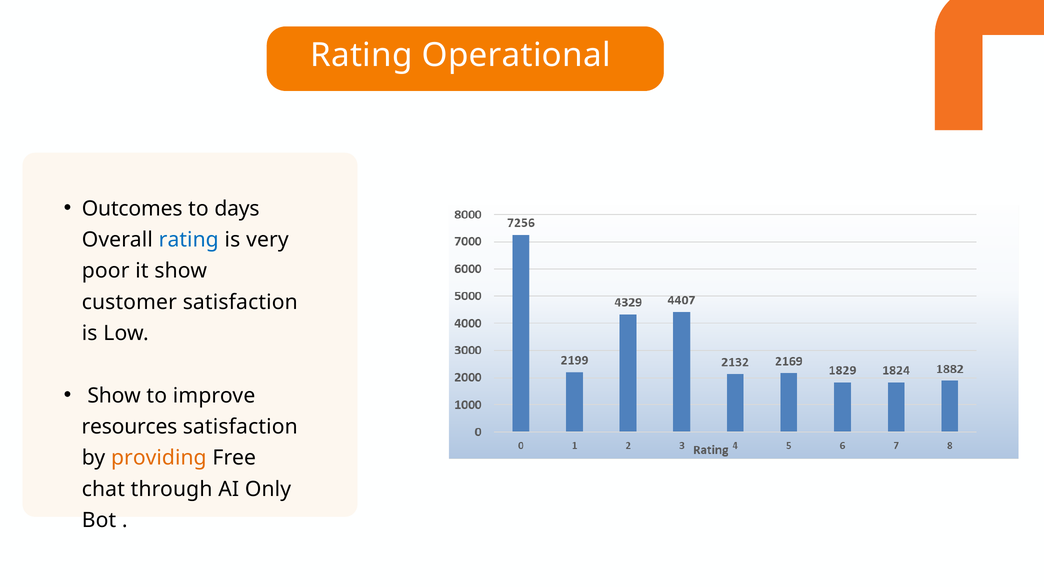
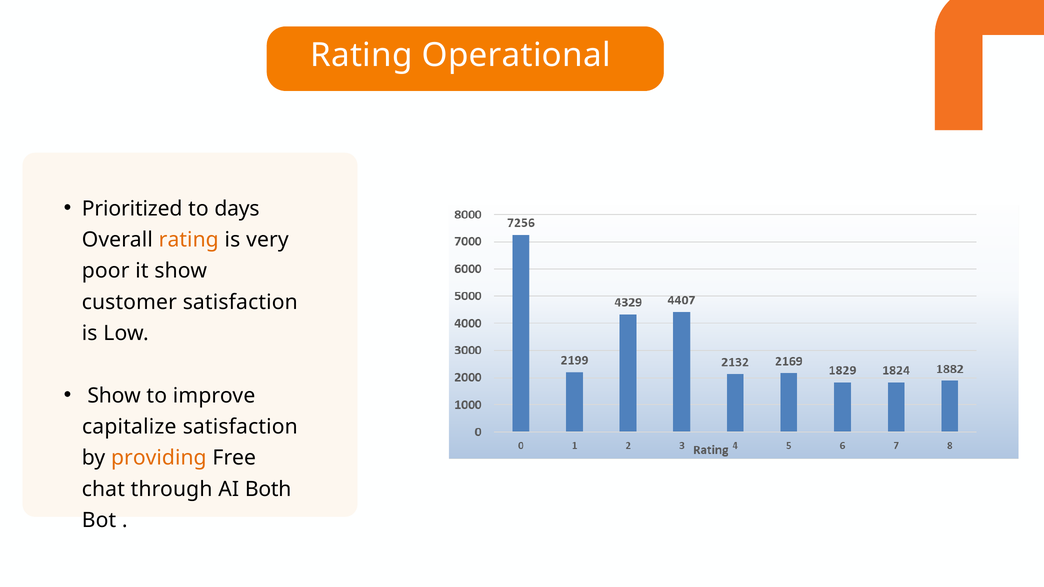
Outcomes: Outcomes -> Prioritized
rating at (189, 240) colour: blue -> orange
resources: resources -> capitalize
Only: Only -> Both
